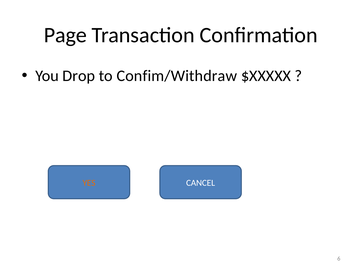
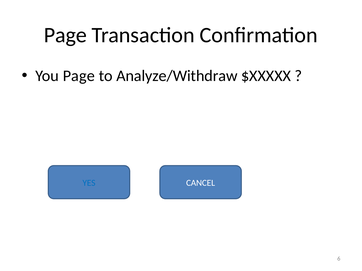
You Drop: Drop -> Page
Confim/Withdraw: Confim/Withdraw -> Analyze/Withdraw
YES colour: orange -> blue
